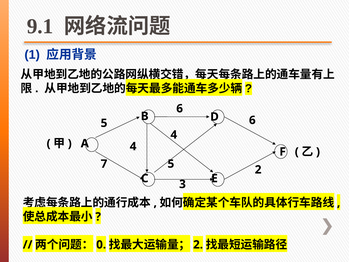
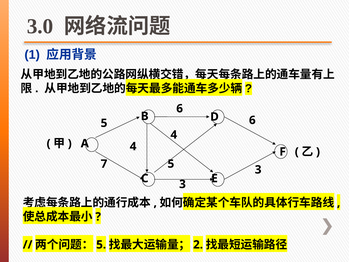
9.1: 9.1 -> 3.0
5 2: 2 -> 3
0 at (101, 244): 0 -> 5
